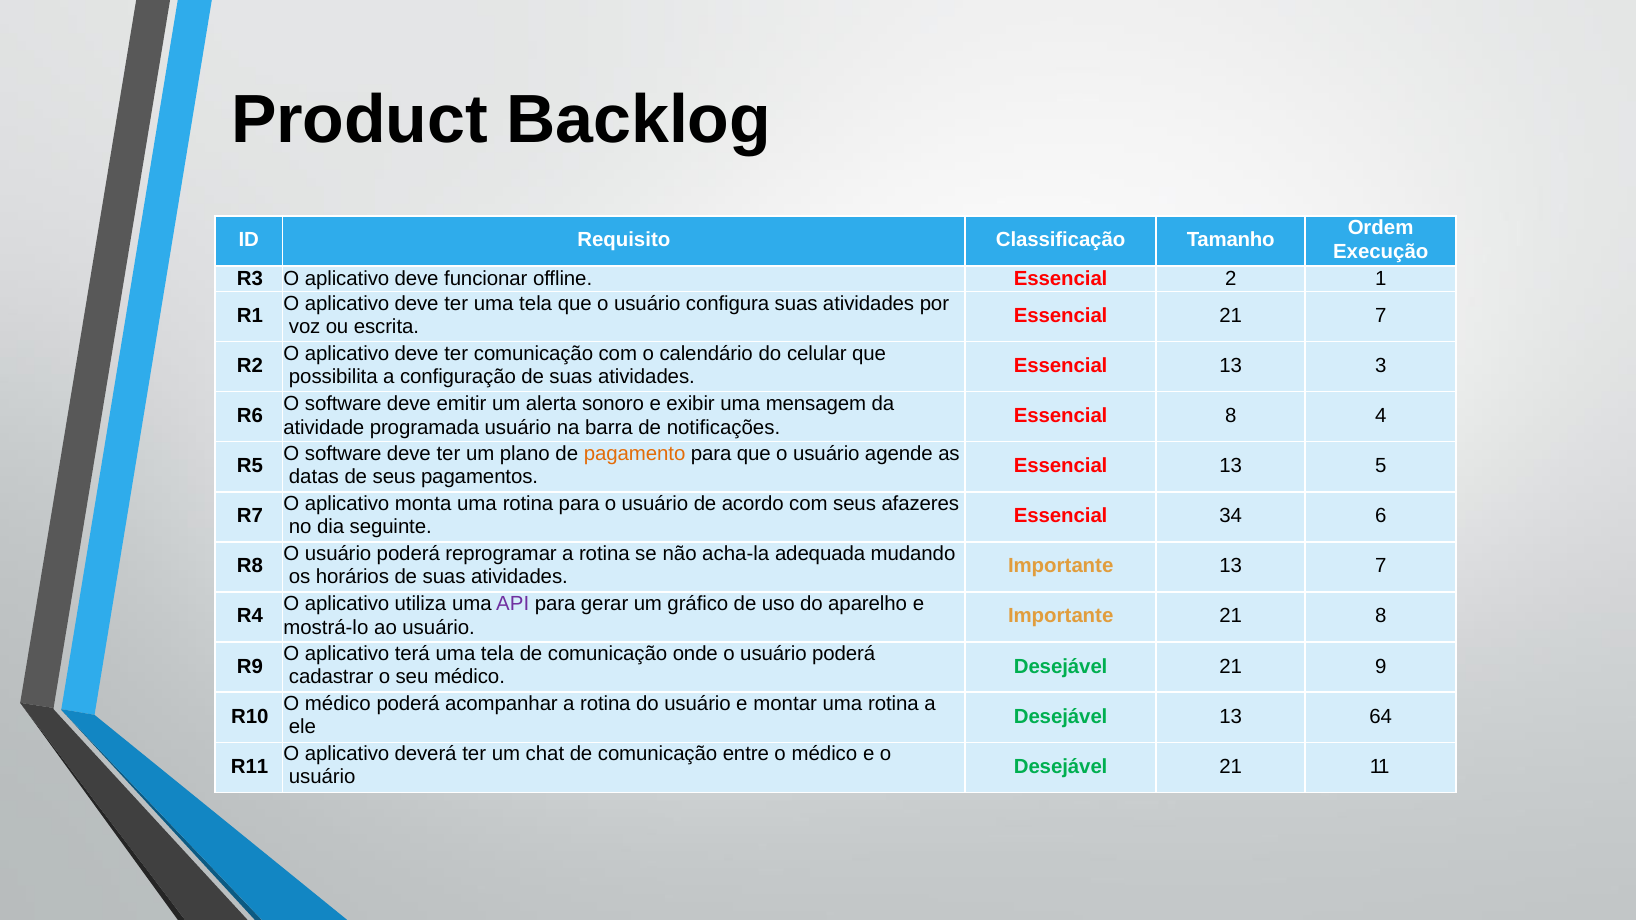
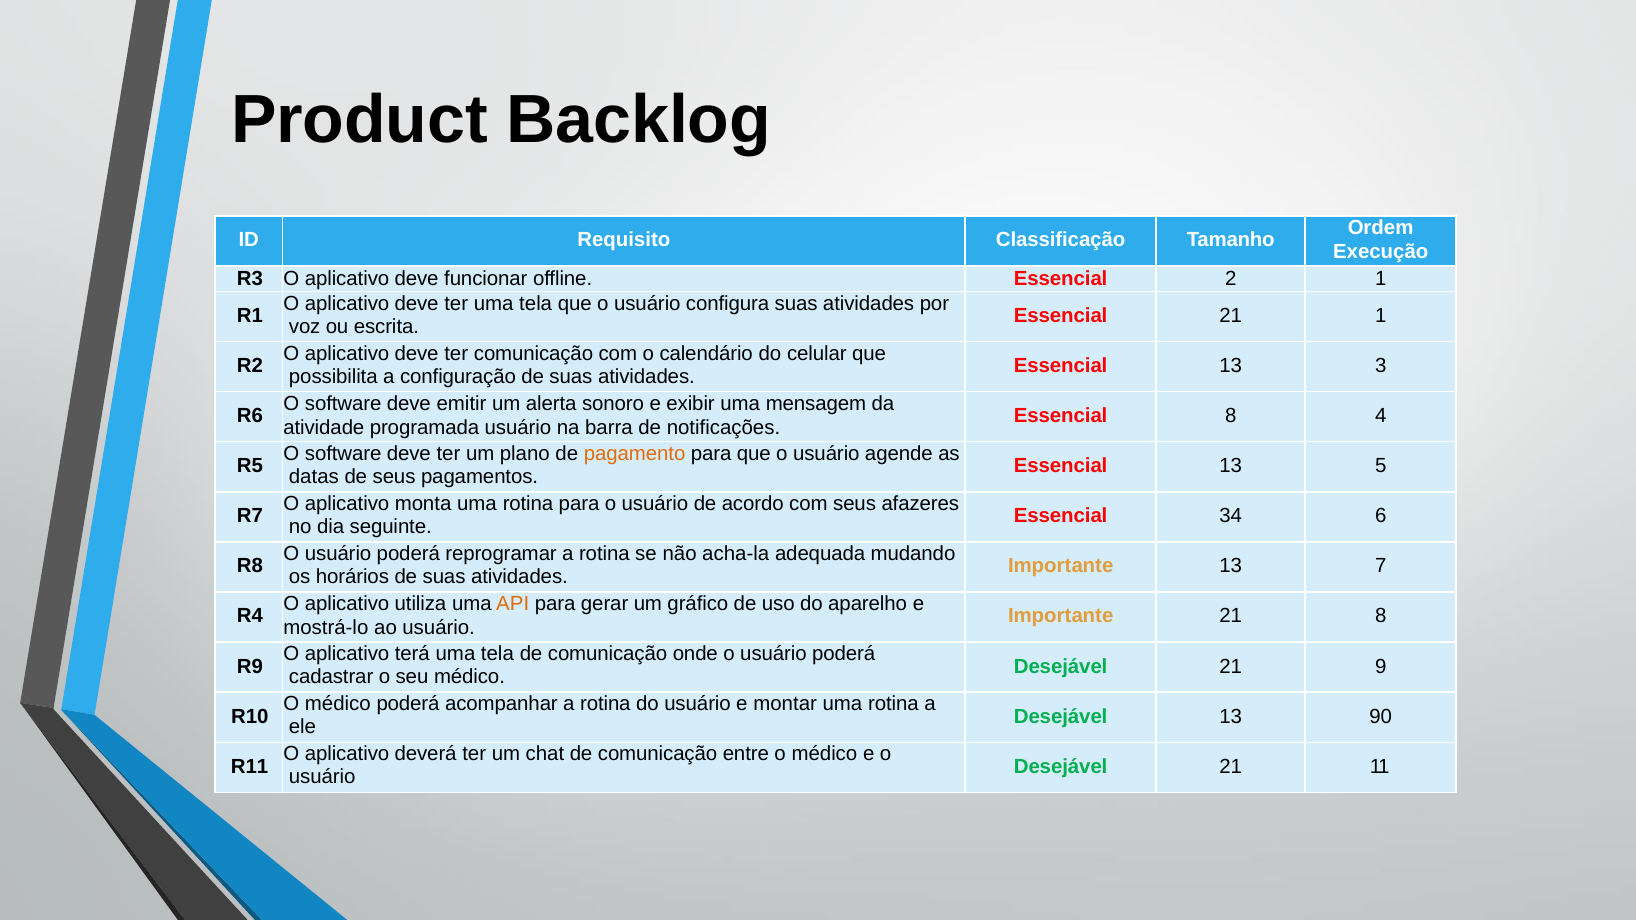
21 7: 7 -> 1
API colour: purple -> orange
64: 64 -> 90
